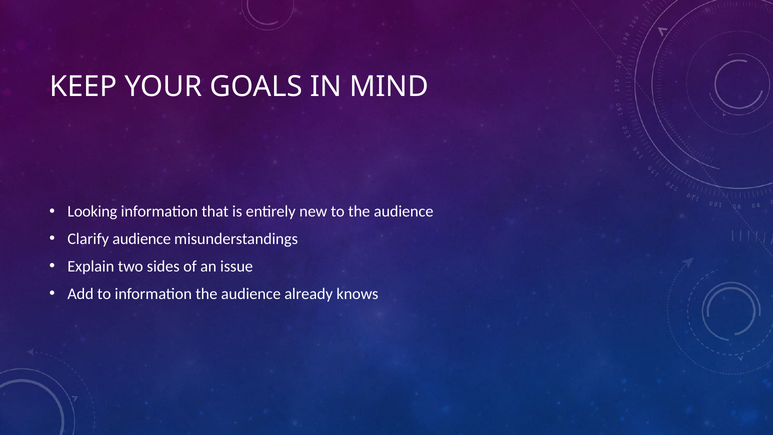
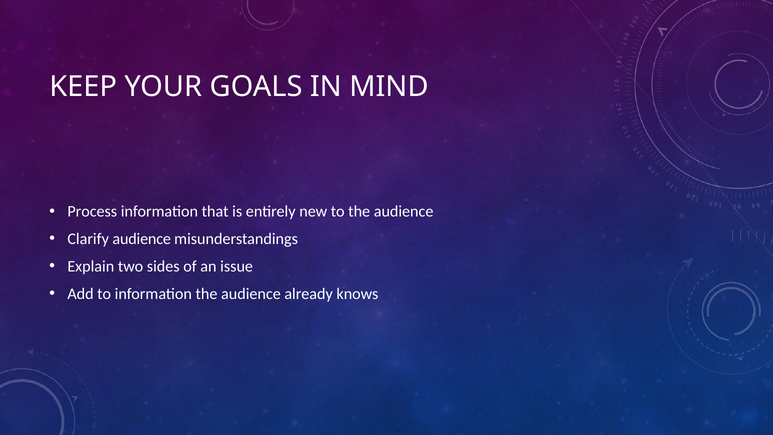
Looking: Looking -> Process
